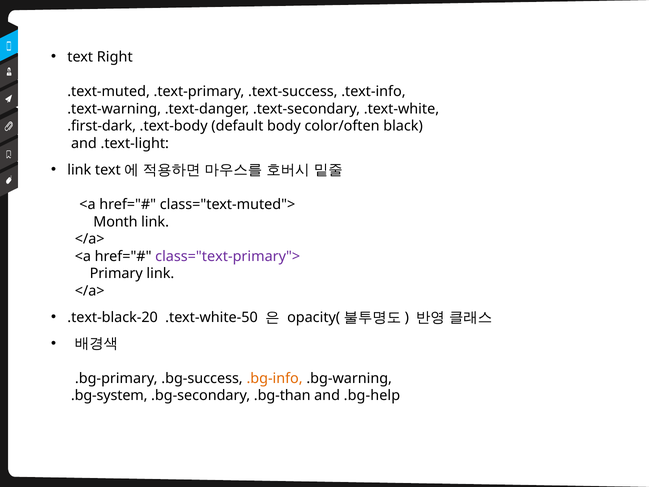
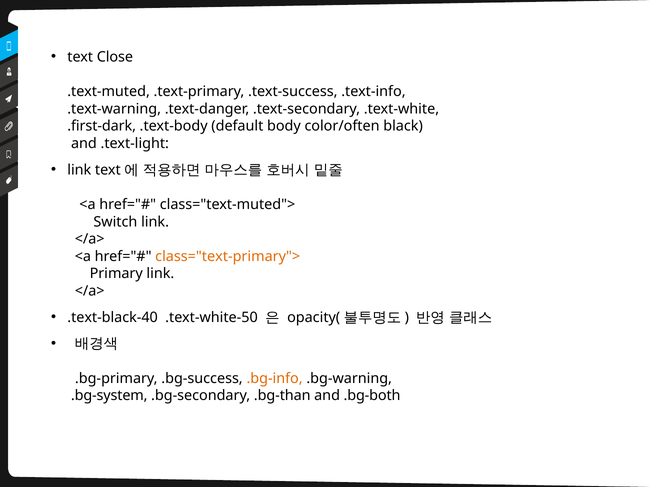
Right: Right -> Close
Month: Month -> Switch
class="text-primary"> colour: purple -> orange
.text-black-20: .text-black-20 -> .text-black-40
.bg-help: .bg-help -> .bg-both
